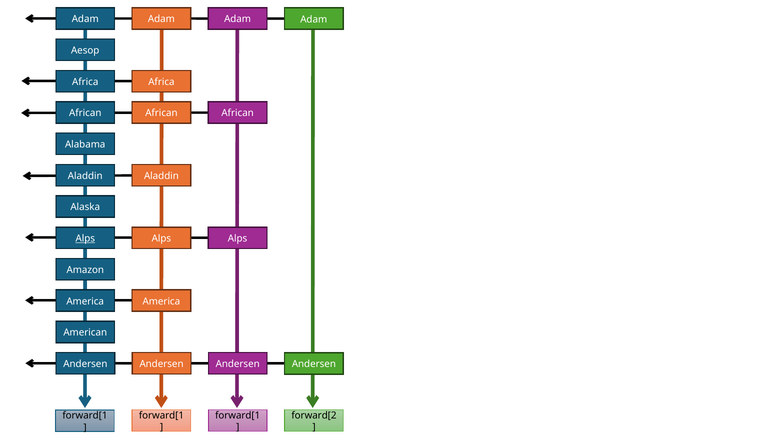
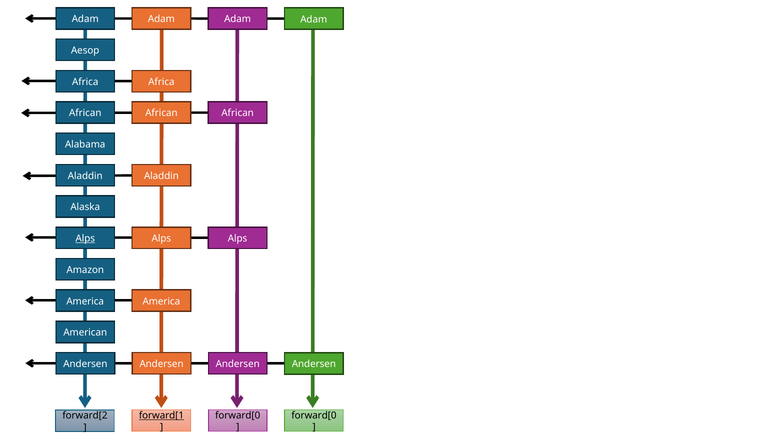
forward[1 at (161, 415) underline: none -> present
forward[1 at (238, 415): forward[1 -> forward[0
forward[2 at (314, 415): forward[2 -> forward[0
forward[1 at (85, 415): forward[1 -> forward[2
